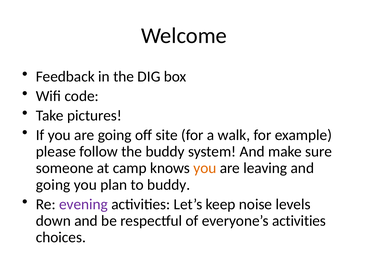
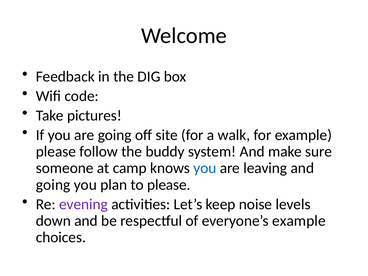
you at (205, 168) colour: orange -> blue
to buddy: buddy -> please
everyone’s activities: activities -> example
